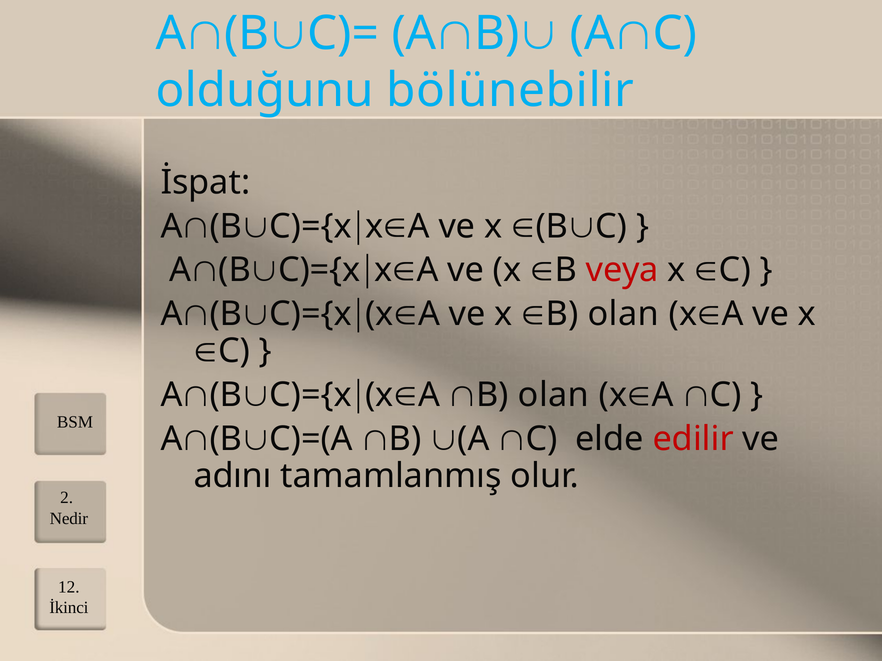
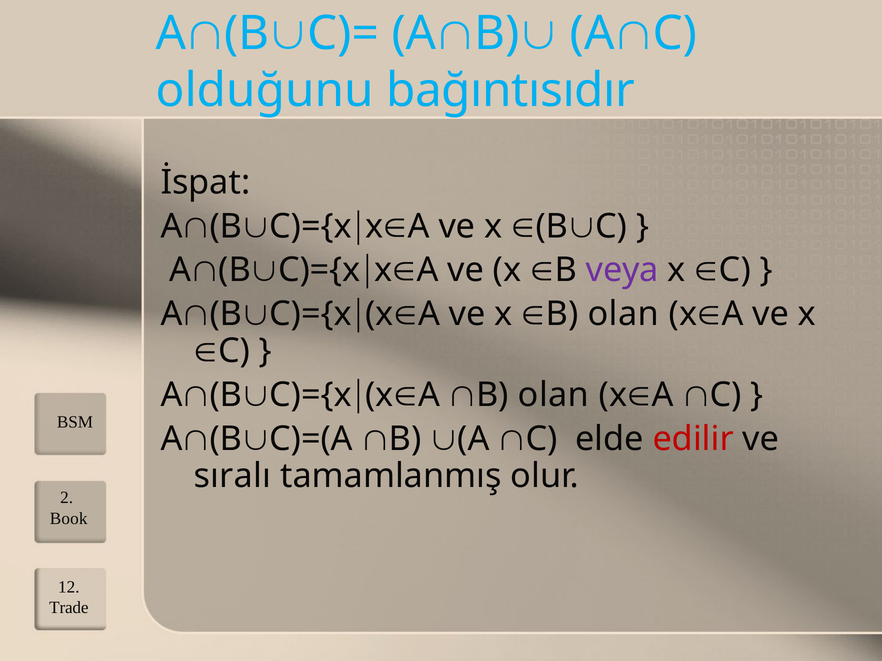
bölünebilir: bölünebilir -> bağıntısıdır
veya colour: red -> purple
adını: adını -> sıralı
Nedir: Nedir -> Book
İkinci: İkinci -> Trade
